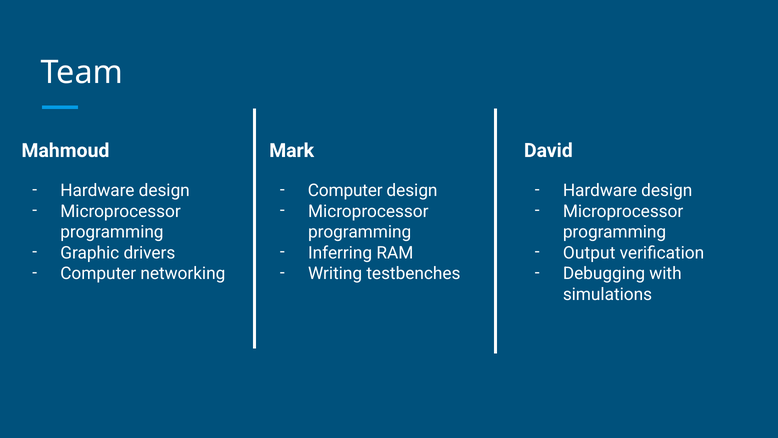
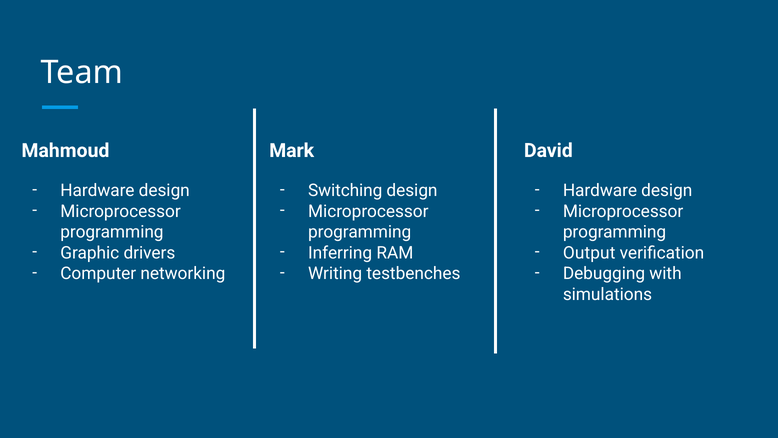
Computer at (345, 190): Computer -> Switching
